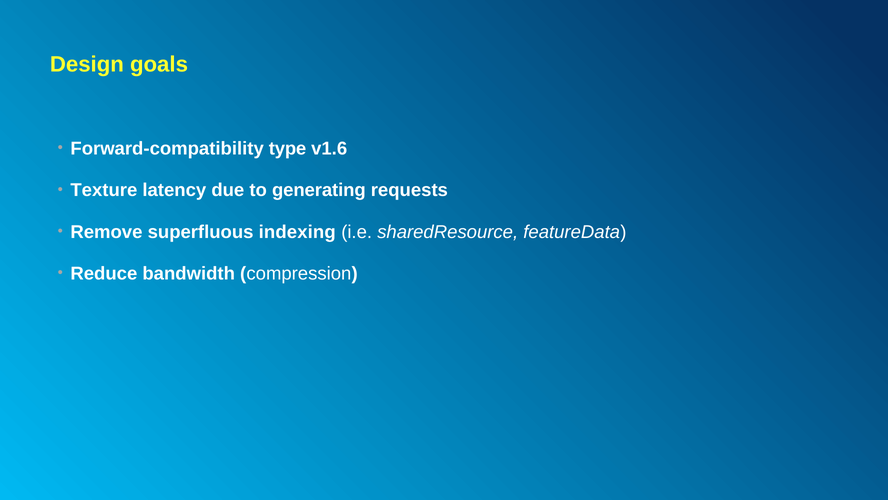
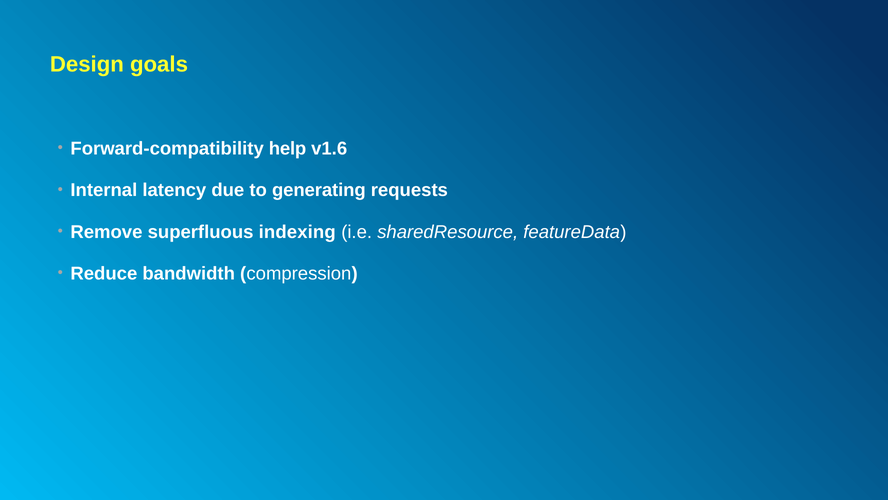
type: type -> help
Texture: Texture -> Internal
